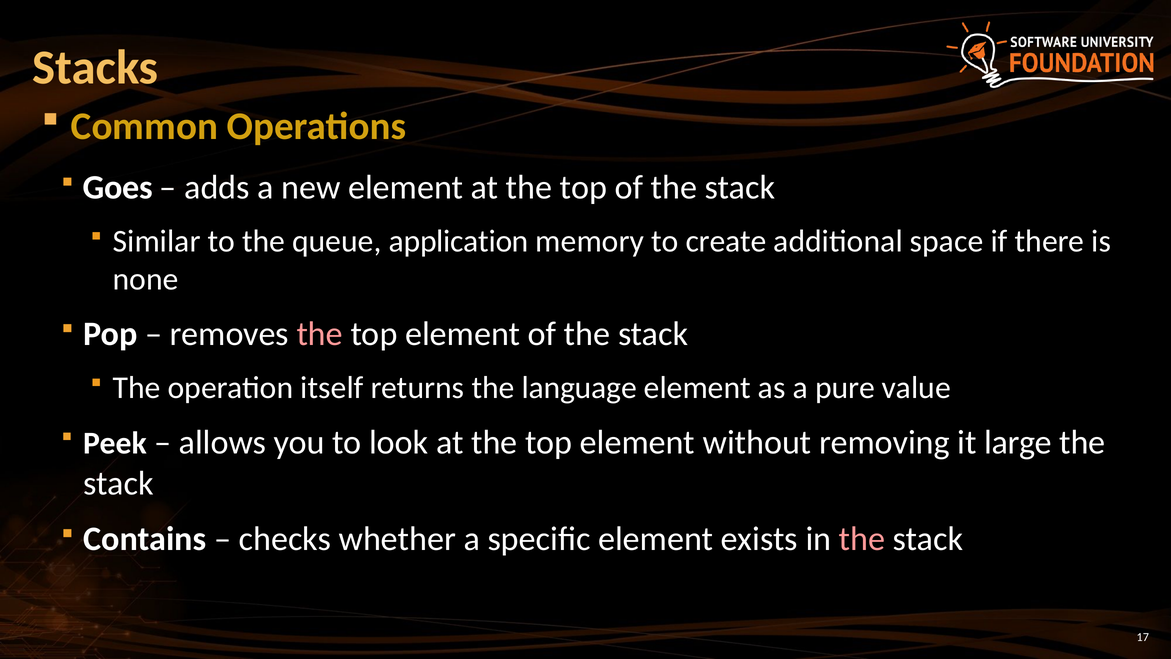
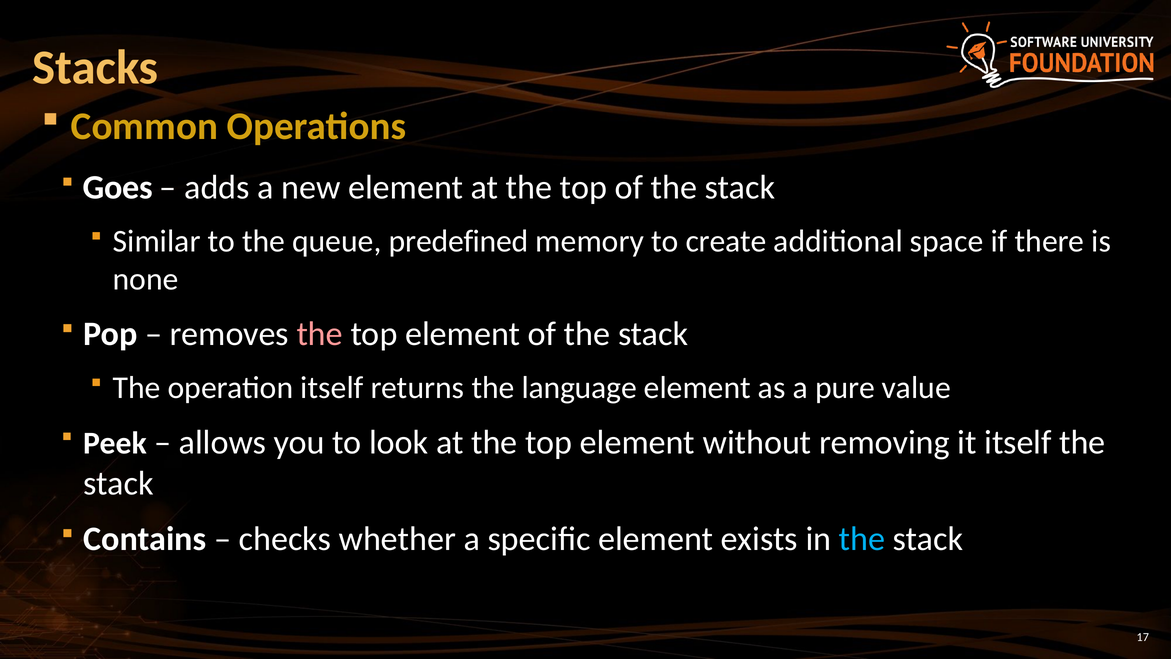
application: application -> predefined
it large: large -> itself
the at (862, 539) colour: pink -> light blue
